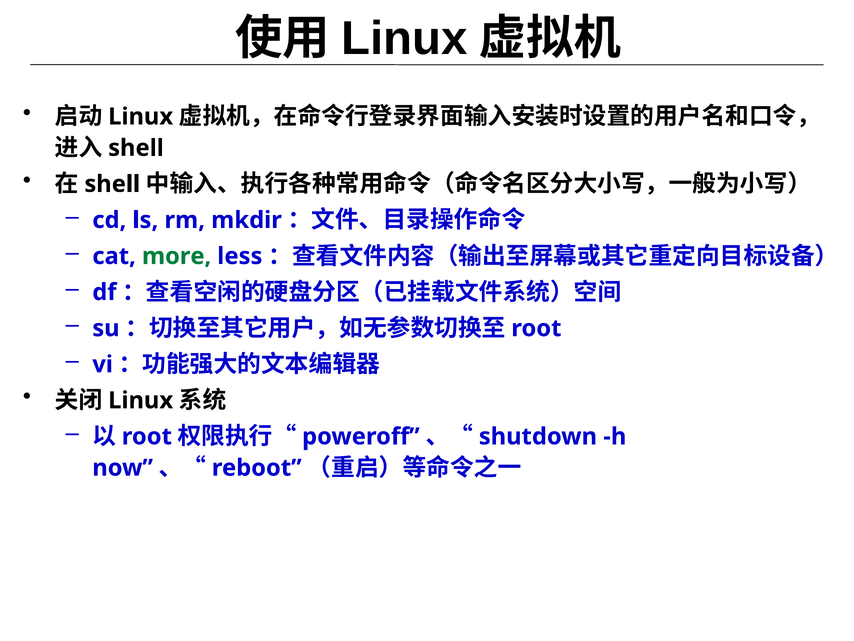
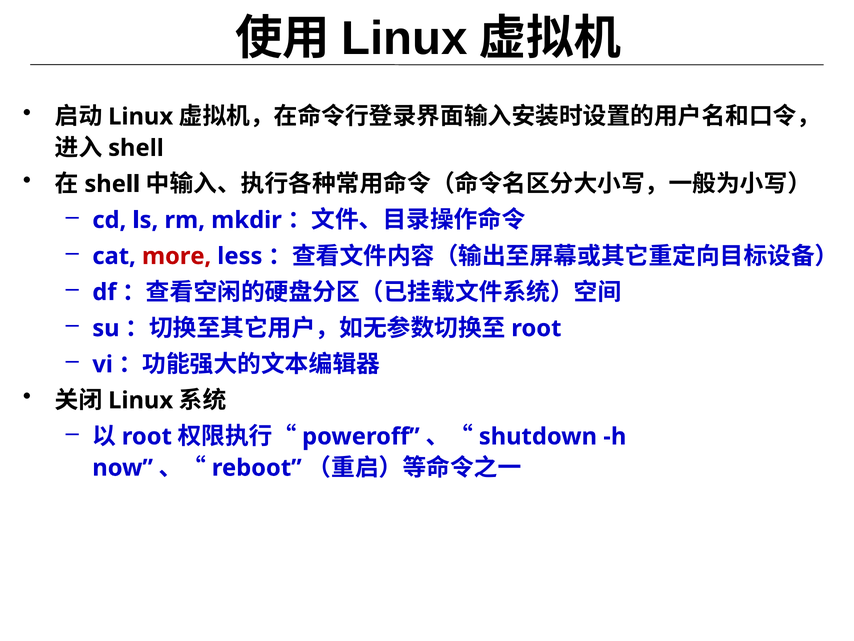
more colour: green -> red
